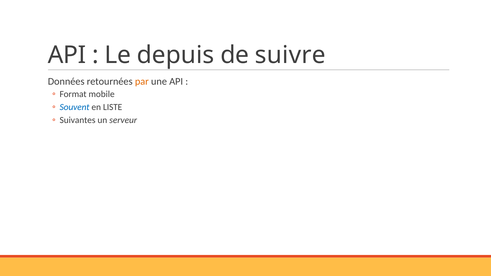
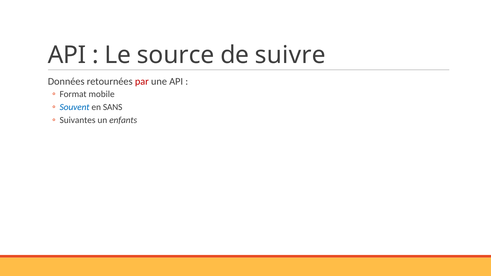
depuis: depuis -> source
par colour: orange -> red
LISTE: LISTE -> SANS
serveur: serveur -> enfants
